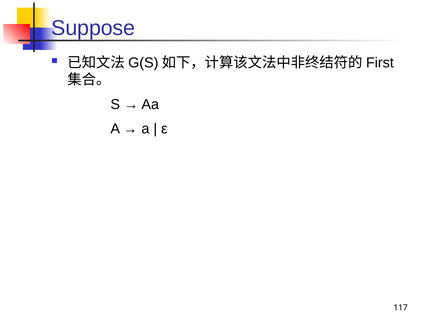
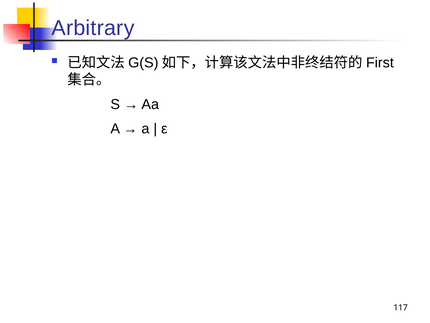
Suppose: Suppose -> Arbitrary
